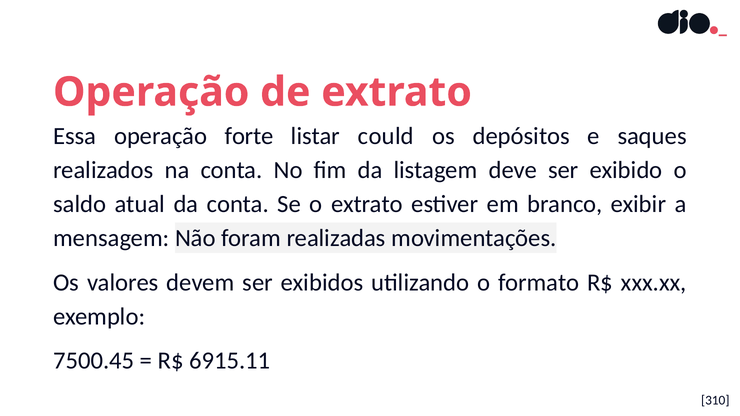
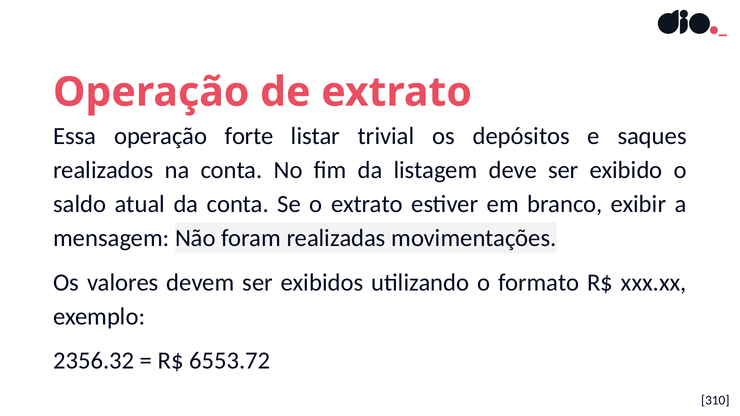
could: could -> trivial
7500.45: 7500.45 -> 2356.32
6915.11: 6915.11 -> 6553.72
